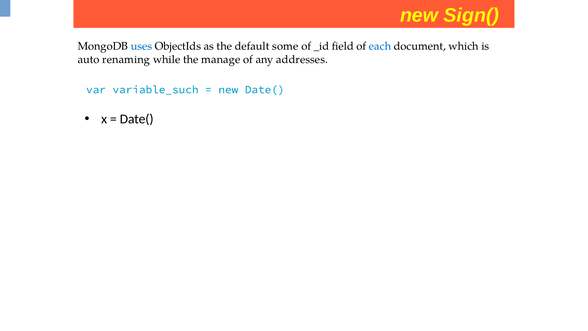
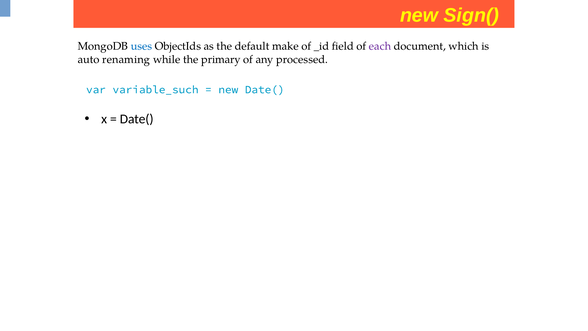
some: some -> make
each colour: blue -> purple
manage: manage -> primary
addresses: addresses -> processed
